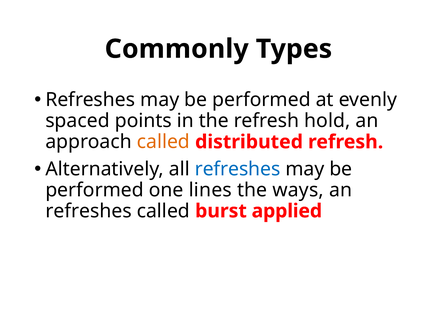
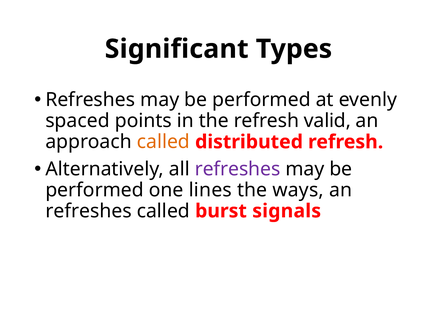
Commonly: Commonly -> Significant
hold: hold -> valid
refreshes at (238, 169) colour: blue -> purple
applied: applied -> signals
